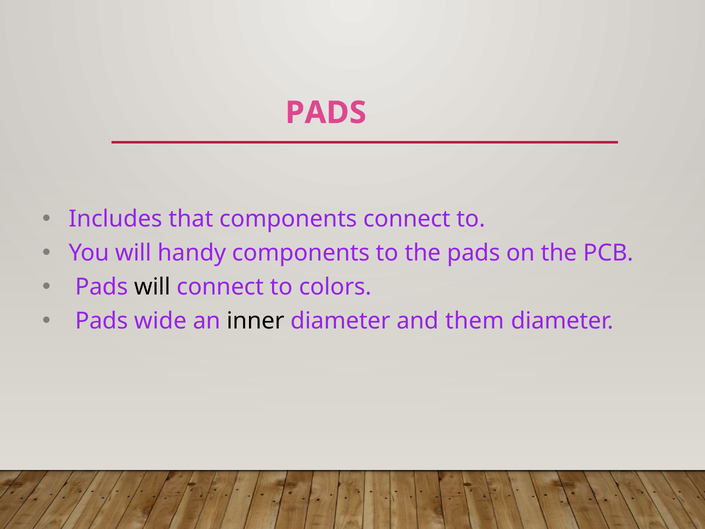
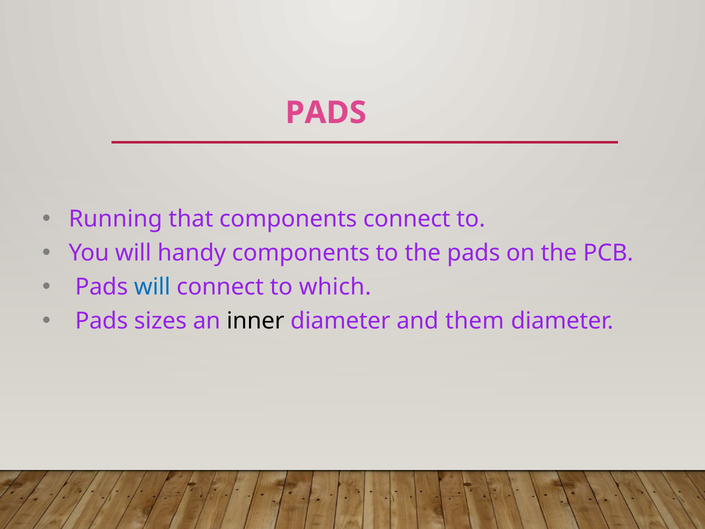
Includes: Includes -> Running
will at (152, 287) colour: black -> blue
colors: colors -> which
wide: wide -> sizes
